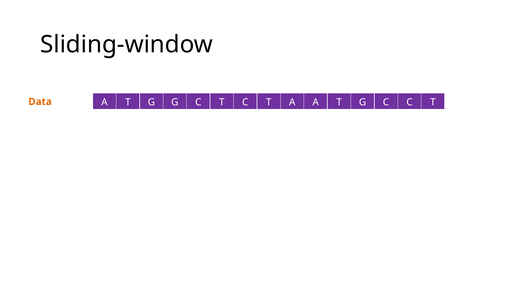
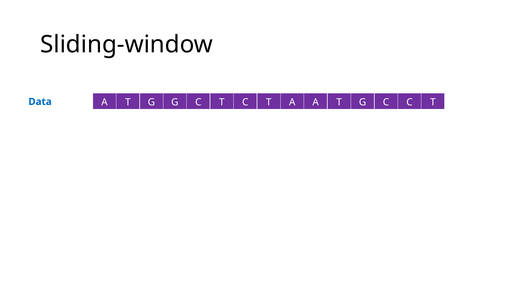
Data colour: orange -> blue
